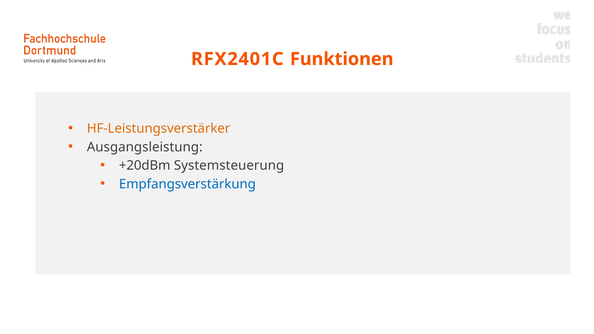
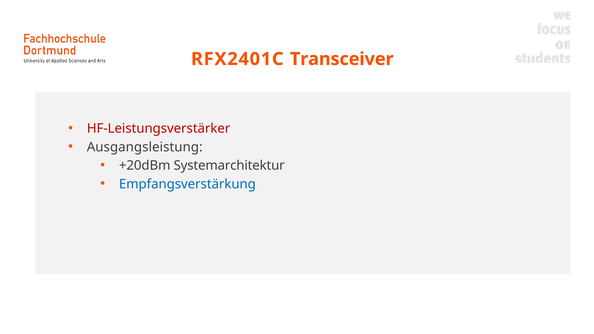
Funktionen: Funktionen -> Transceiver
HF-Leistungsverstärker colour: orange -> red
Systemsteuerung: Systemsteuerung -> Systemarchitektur
